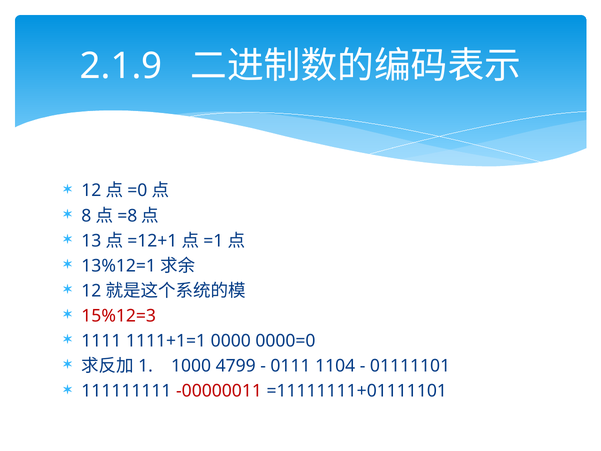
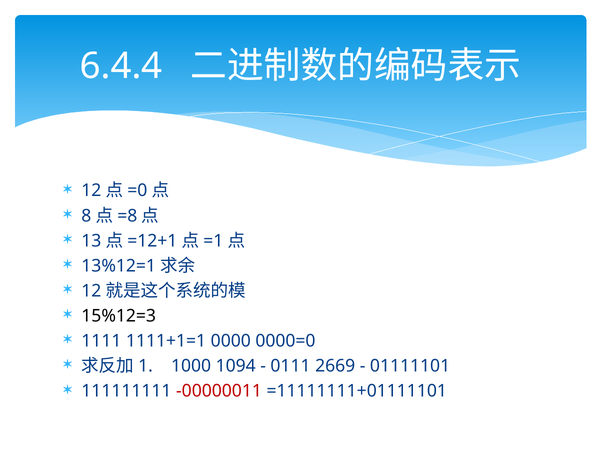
2.1.9: 2.1.9 -> 6.4.4
15%12=3 colour: red -> black
4799: 4799 -> 1094
1104: 1104 -> 2669
